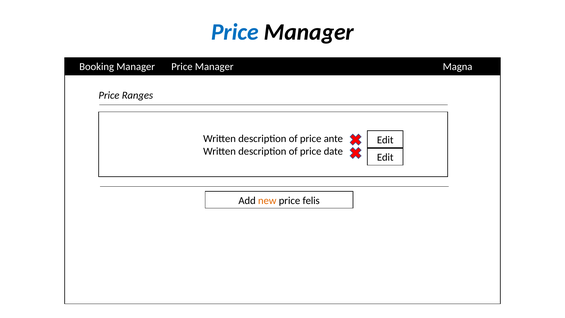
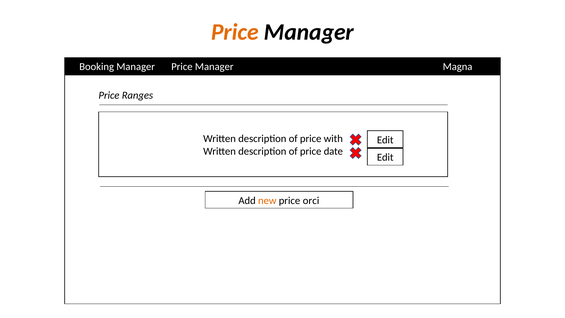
Price at (235, 32) colour: blue -> orange
ante: ante -> with
felis: felis -> orci
